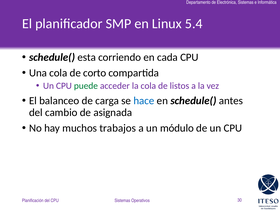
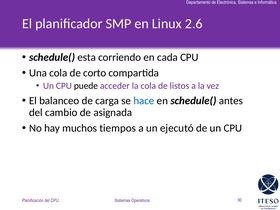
5.4: 5.4 -> 2.6
puede colour: green -> black
trabajos: trabajos -> tiempos
módulo: módulo -> ejecutó
